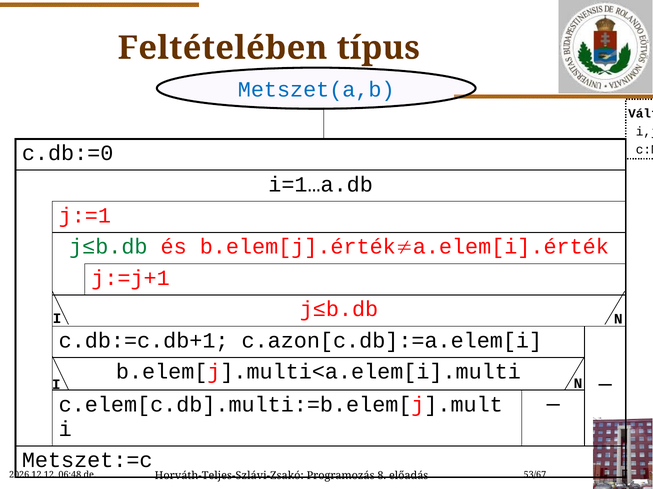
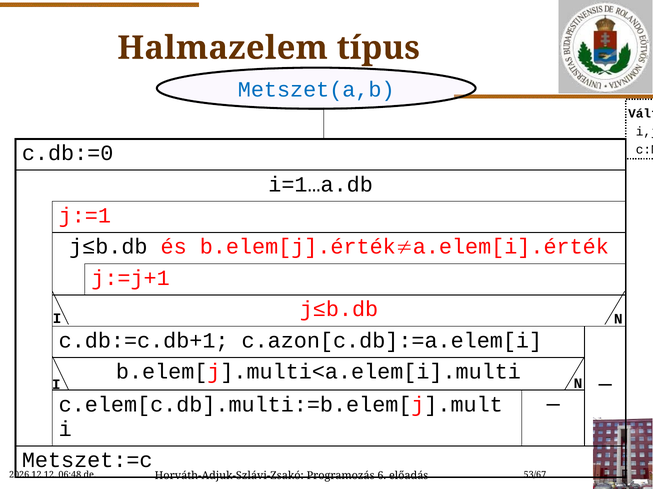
Feltételében: Feltételében -> Halmazelem
j≤b.db at (108, 247) colour: green -> black
Horváth-Teljes-Szlávi-Zsakó: Horváth-Teljes-Szlávi-Zsakó -> Horváth-Adjuk-Szlávi-Zsakó
8: 8 -> 6
